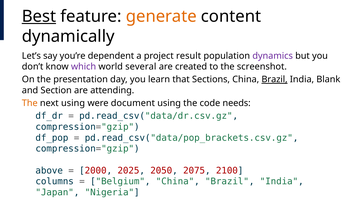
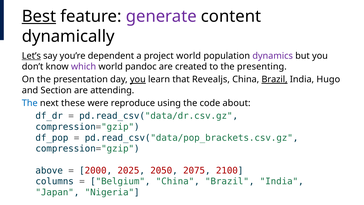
generate colour: orange -> purple
Let’s underline: none -> present
project result: result -> world
several: several -> pandoc
screenshot: screenshot -> presenting
you at (138, 79) underline: none -> present
Sections: Sections -> Revealjs
Blank: Blank -> Hugo
The at (30, 103) colour: orange -> blue
next using: using -> these
document: document -> reproduce
needs: needs -> about
